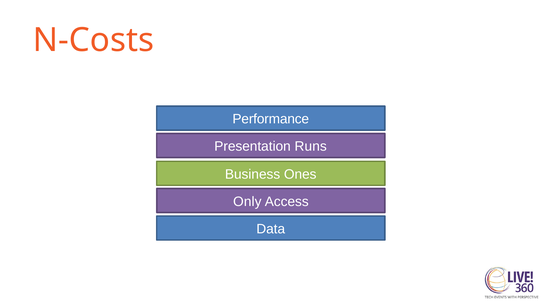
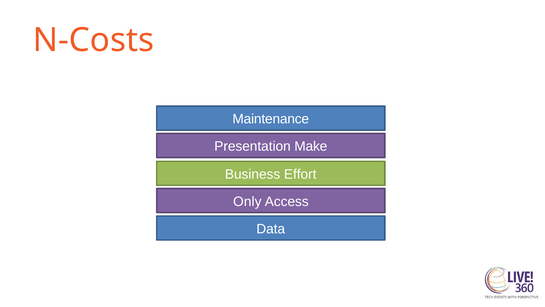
Performance: Performance -> Maintenance
Runs: Runs -> Make
Ones: Ones -> Effort
